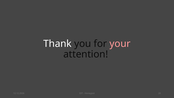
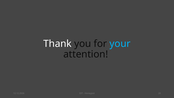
your colour: pink -> light blue
